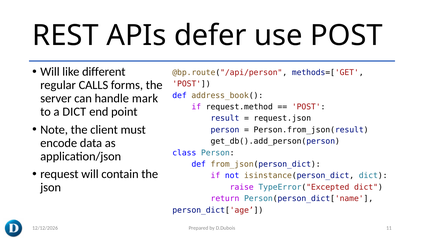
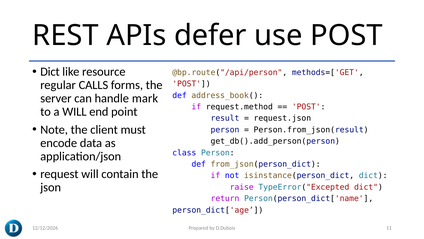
Will at (50, 72): Will -> Dict
different: different -> resource
a DICT: DICT -> WILL
